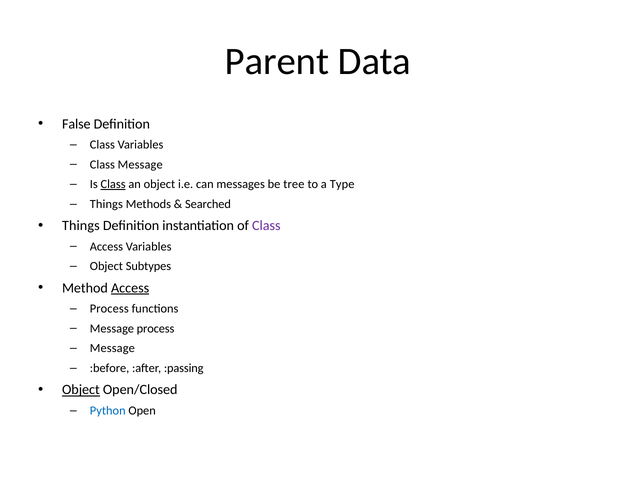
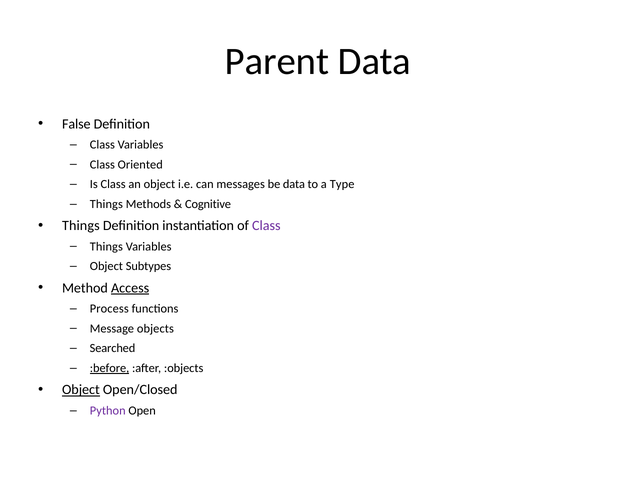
Class Message: Message -> Oriented
Class at (113, 184) underline: present -> none
be tree: tree -> data
Searched: Searched -> Cognitive
Access at (106, 247): Access -> Things
Message process: process -> objects
Message at (112, 348): Message -> Searched
:before underline: none -> present
:passing: :passing -> :objects
Python colour: blue -> purple
